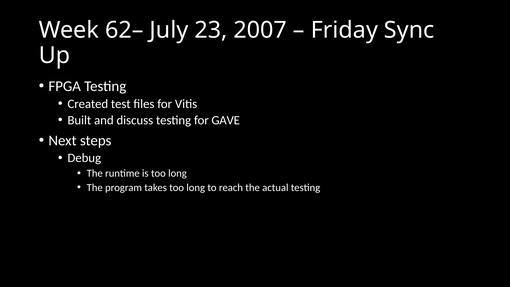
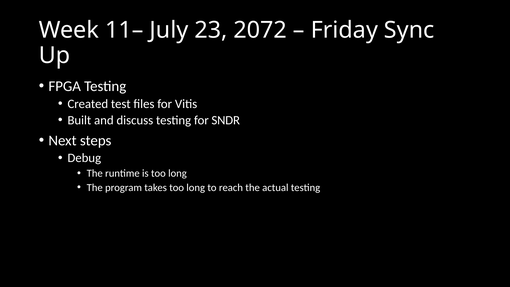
62–: 62– -> 11–
2007: 2007 -> 2072
GAVE: GAVE -> SNDR
